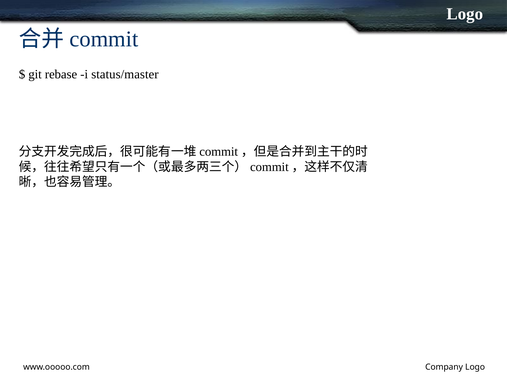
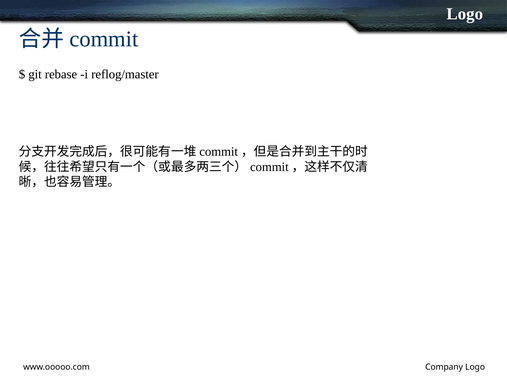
status/master: status/master -> reflog/master
